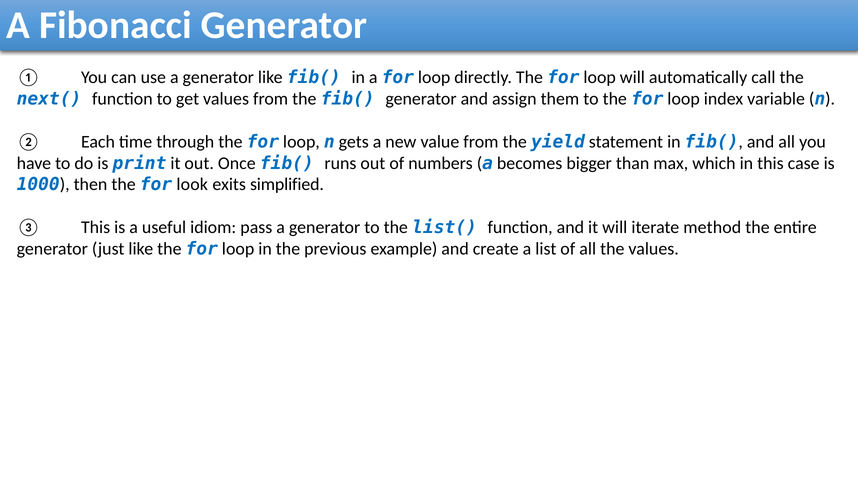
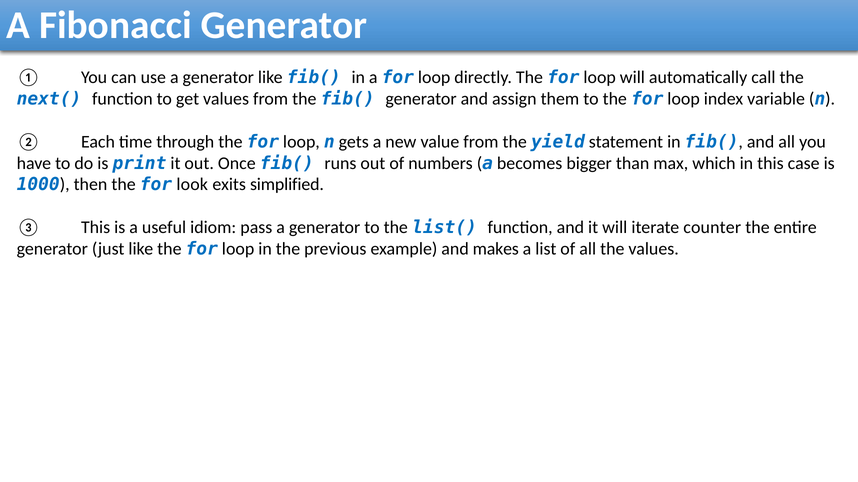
method: method -> counter
create: create -> makes
